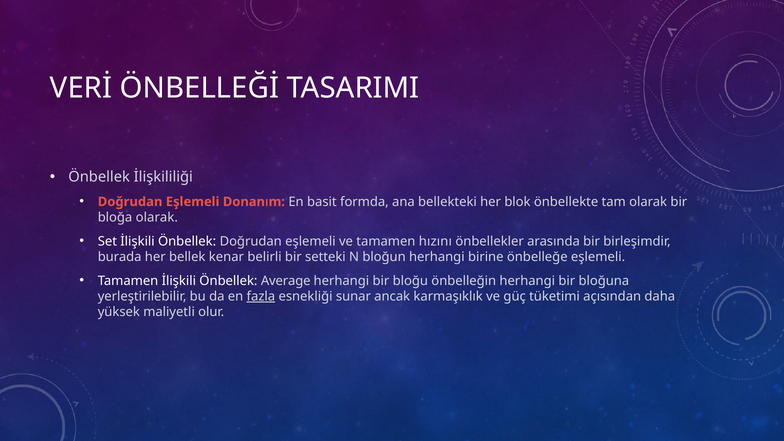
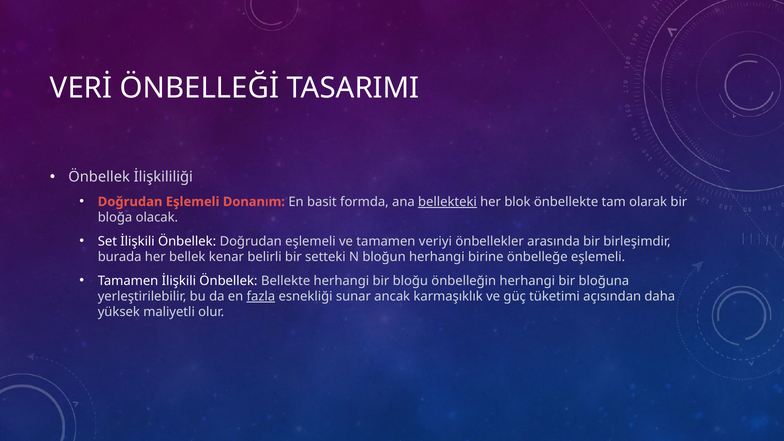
bellekteki underline: none -> present
bloğa olarak: olarak -> olacak
hızını: hızını -> veriyi
Average: Average -> Bellekte
